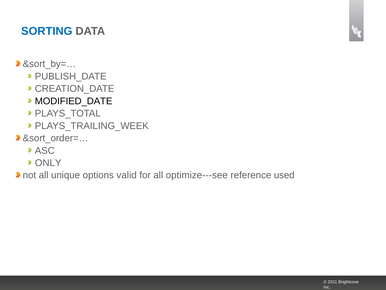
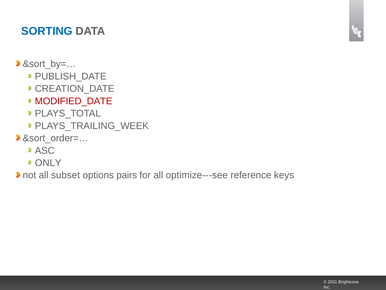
MODIFIED_DATE colour: black -> red
unique: unique -> subset
valid: valid -> pairs
used: used -> keys
